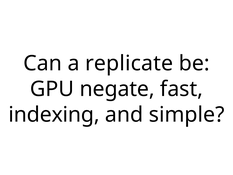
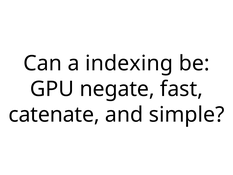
replicate: replicate -> indexing
indexing: indexing -> catenate
